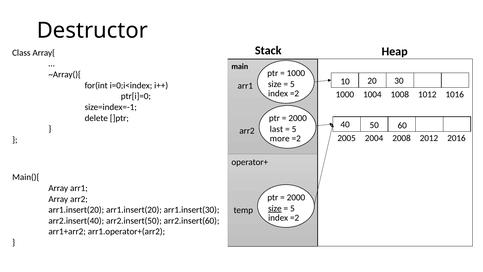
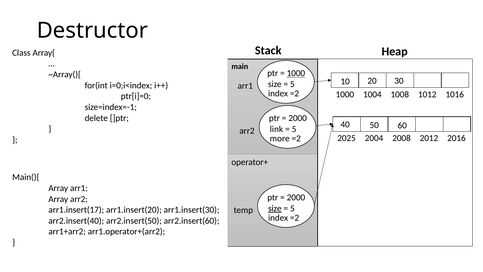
1000 at (296, 73) underline: none -> present
last: last -> link
2005: 2005 -> 2025
arr1.insert(20 at (76, 210): arr1.insert(20 -> arr1.insert(17
